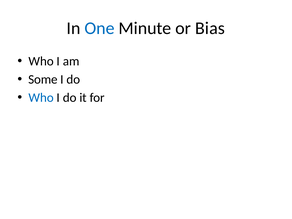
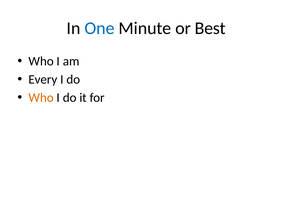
Bias: Bias -> Best
Some: Some -> Every
Who at (41, 98) colour: blue -> orange
